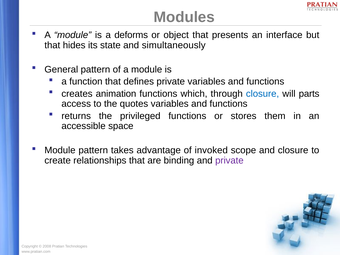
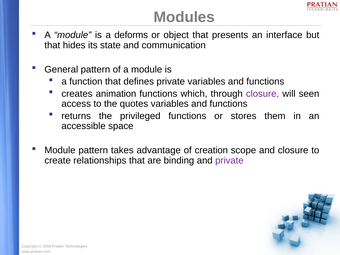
simultaneously: simultaneously -> communication
closure at (263, 94) colour: blue -> purple
parts: parts -> seen
invoked: invoked -> creation
